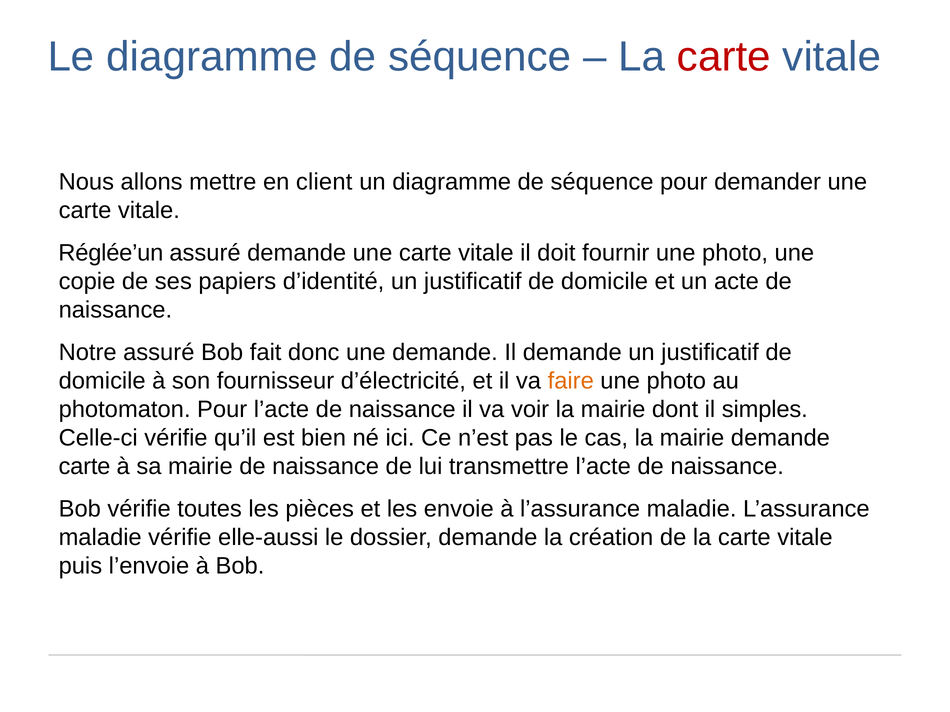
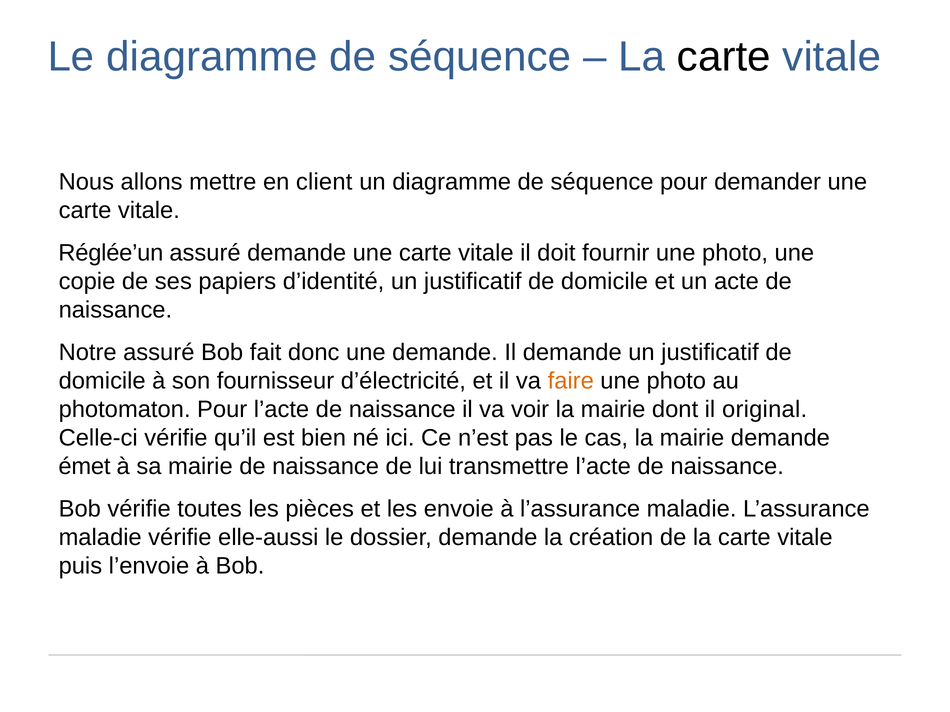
carte at (724, 57) colour: red -> black
simples: simples -> original
carte at (85, 467): carte -> émet
